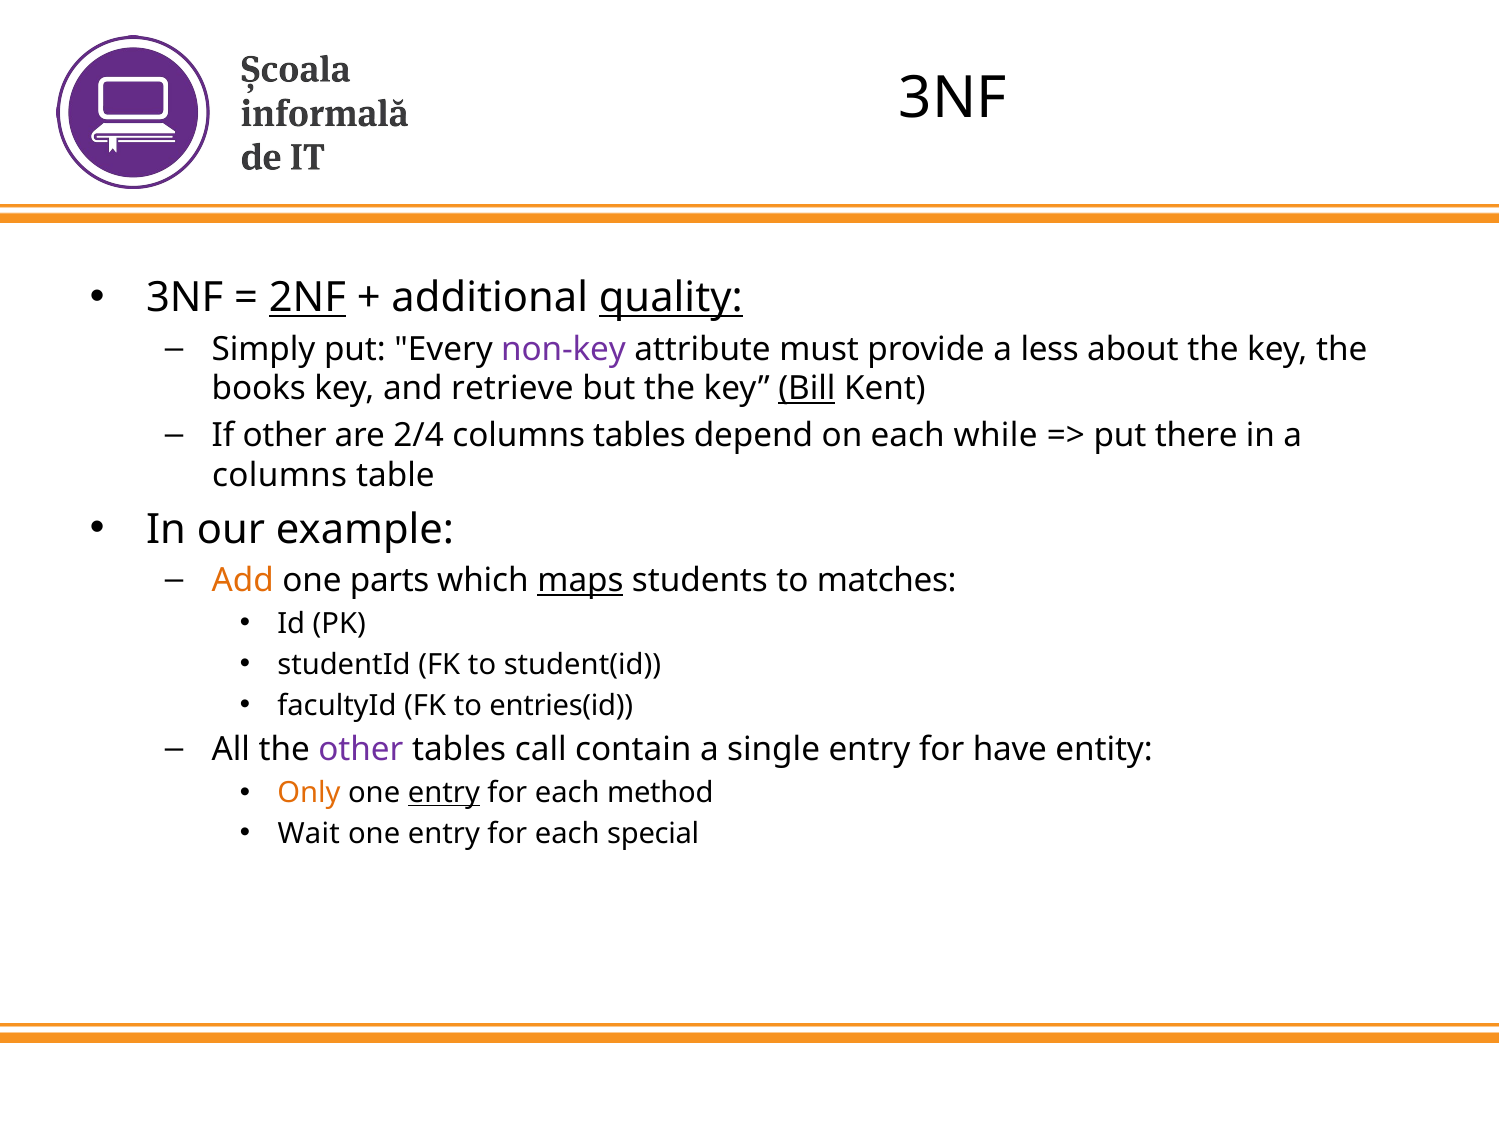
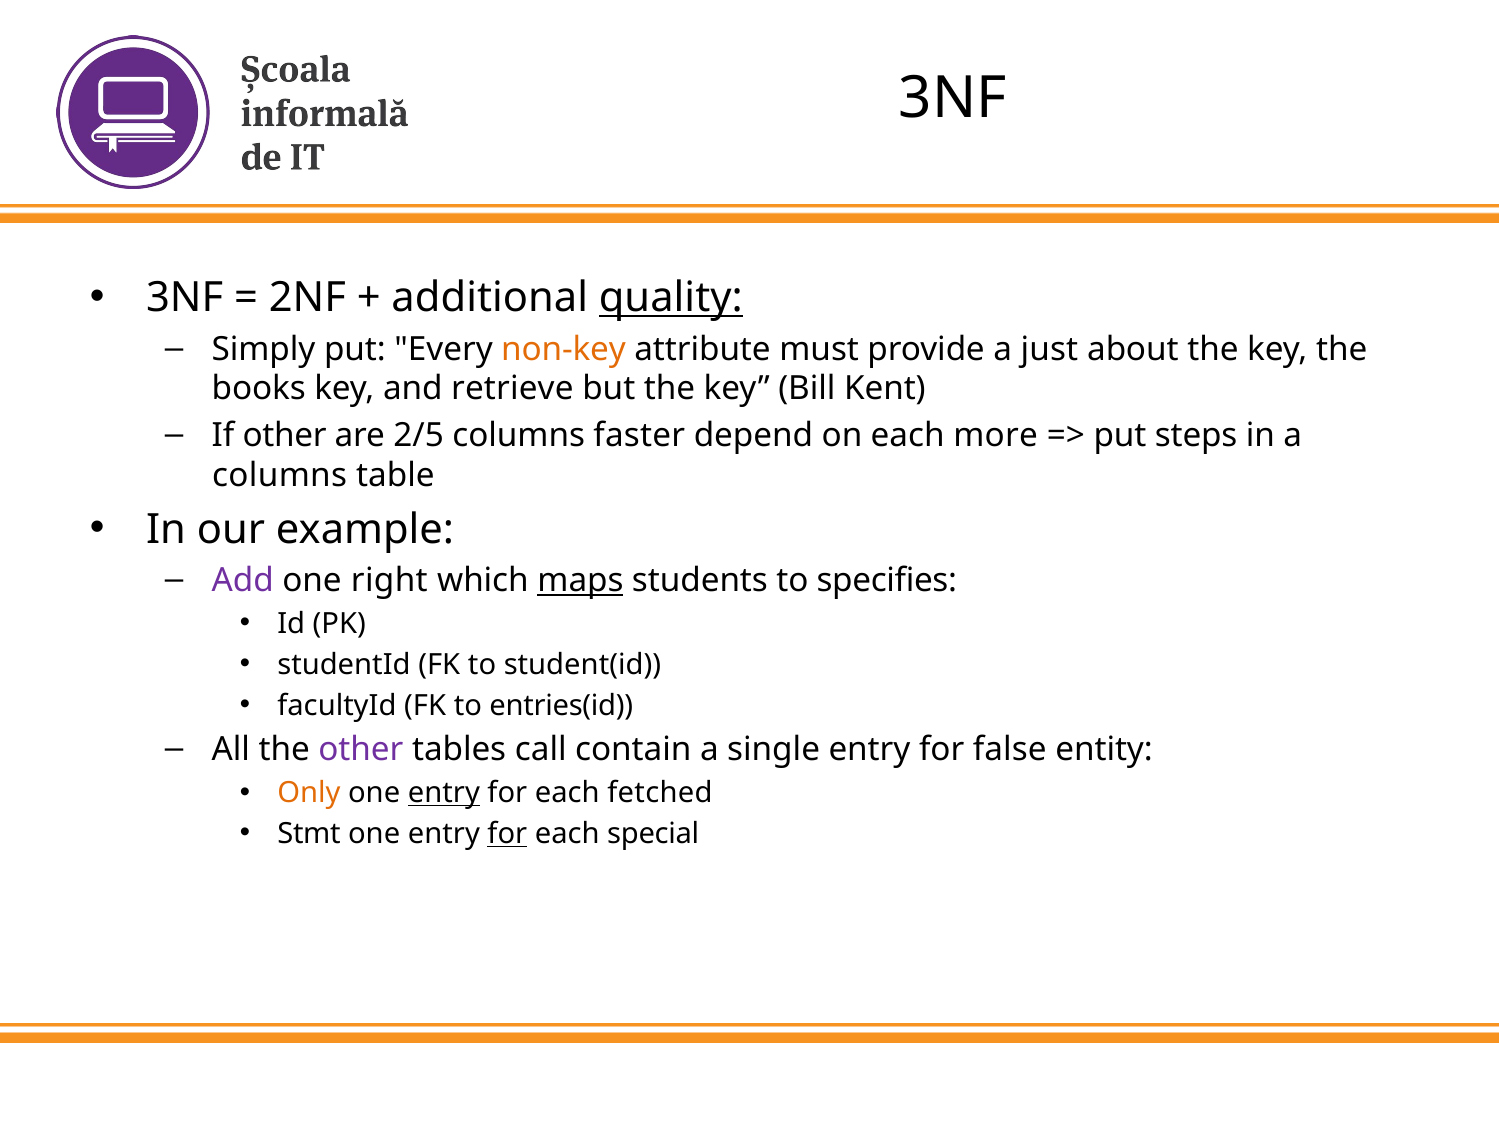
2NF underline: present -> none
non-key colour: purple -> orange
less: less -> just
Bill underline: present -> none
2/4: 2/4 -> 2/5
columns tables: tables -> faster
while: while -> more
there: there -> steps
Add colour: orange -> purple
parts: parts -> right
matches: matches -> specifies
have: have -> false
method: method -> fetched
Wait: Wait -> Stmt
for at (507, 833) underline: none -> present
